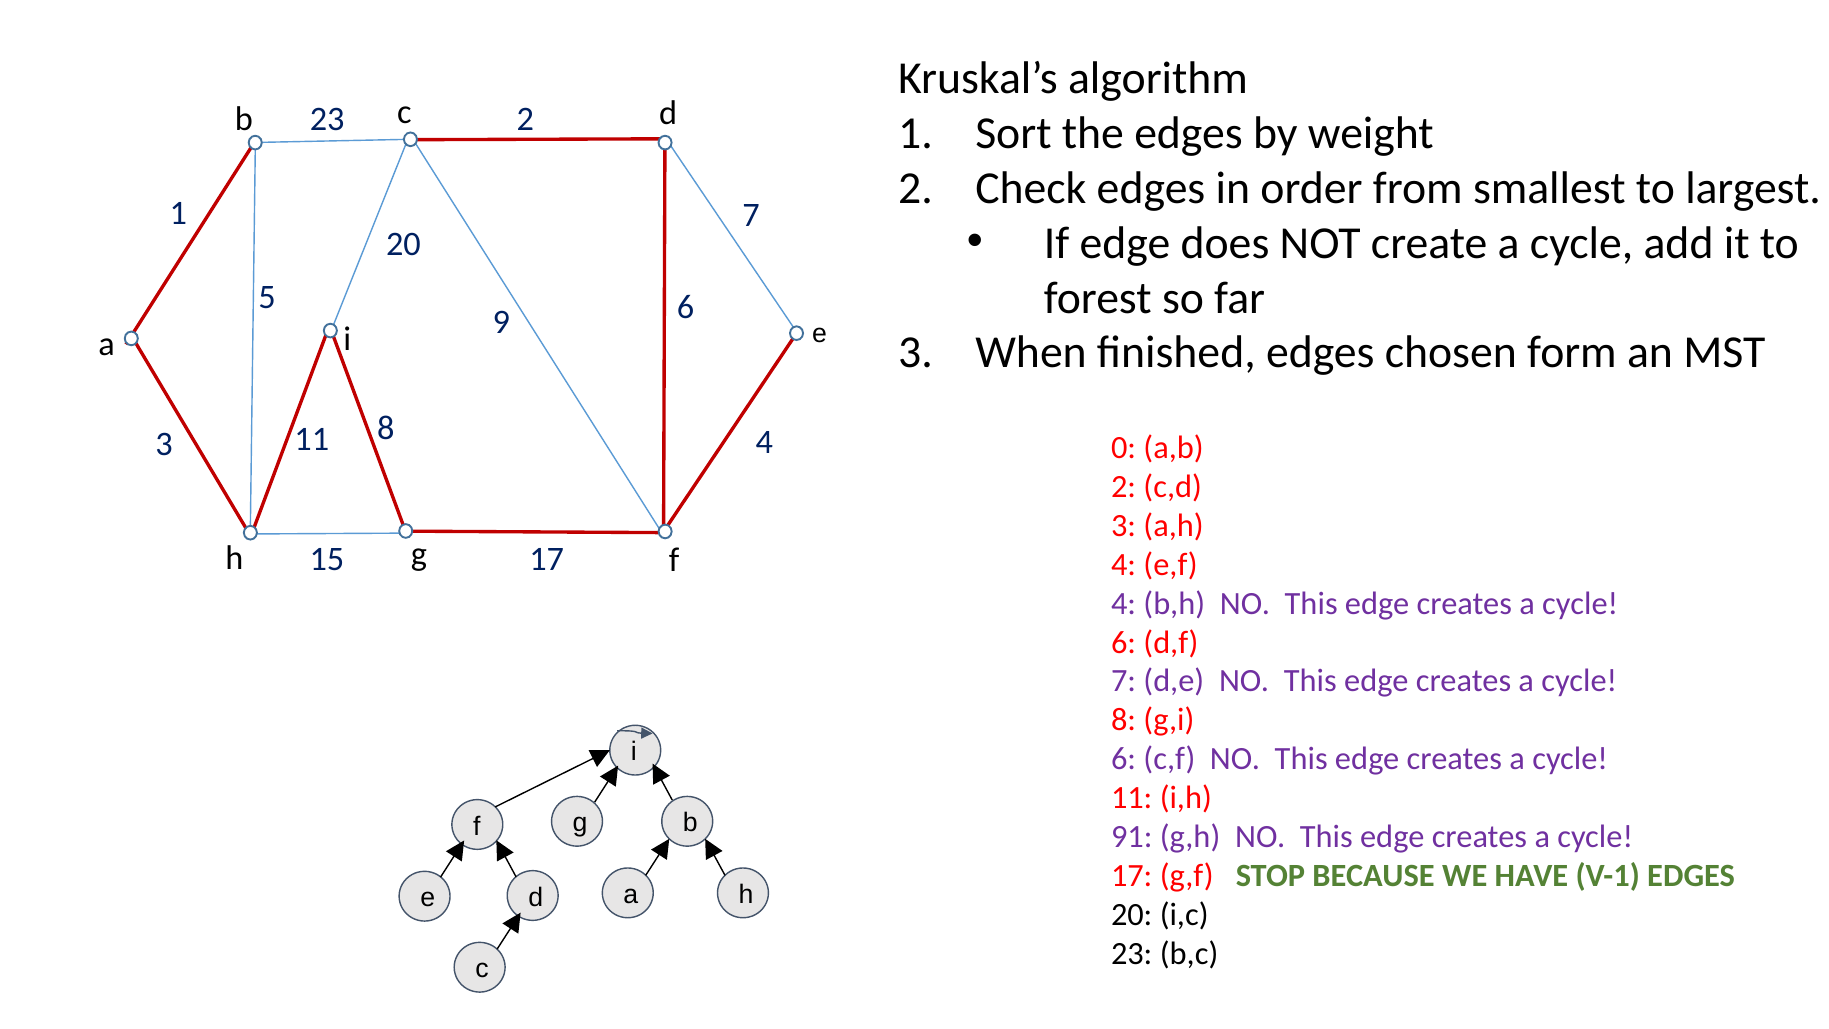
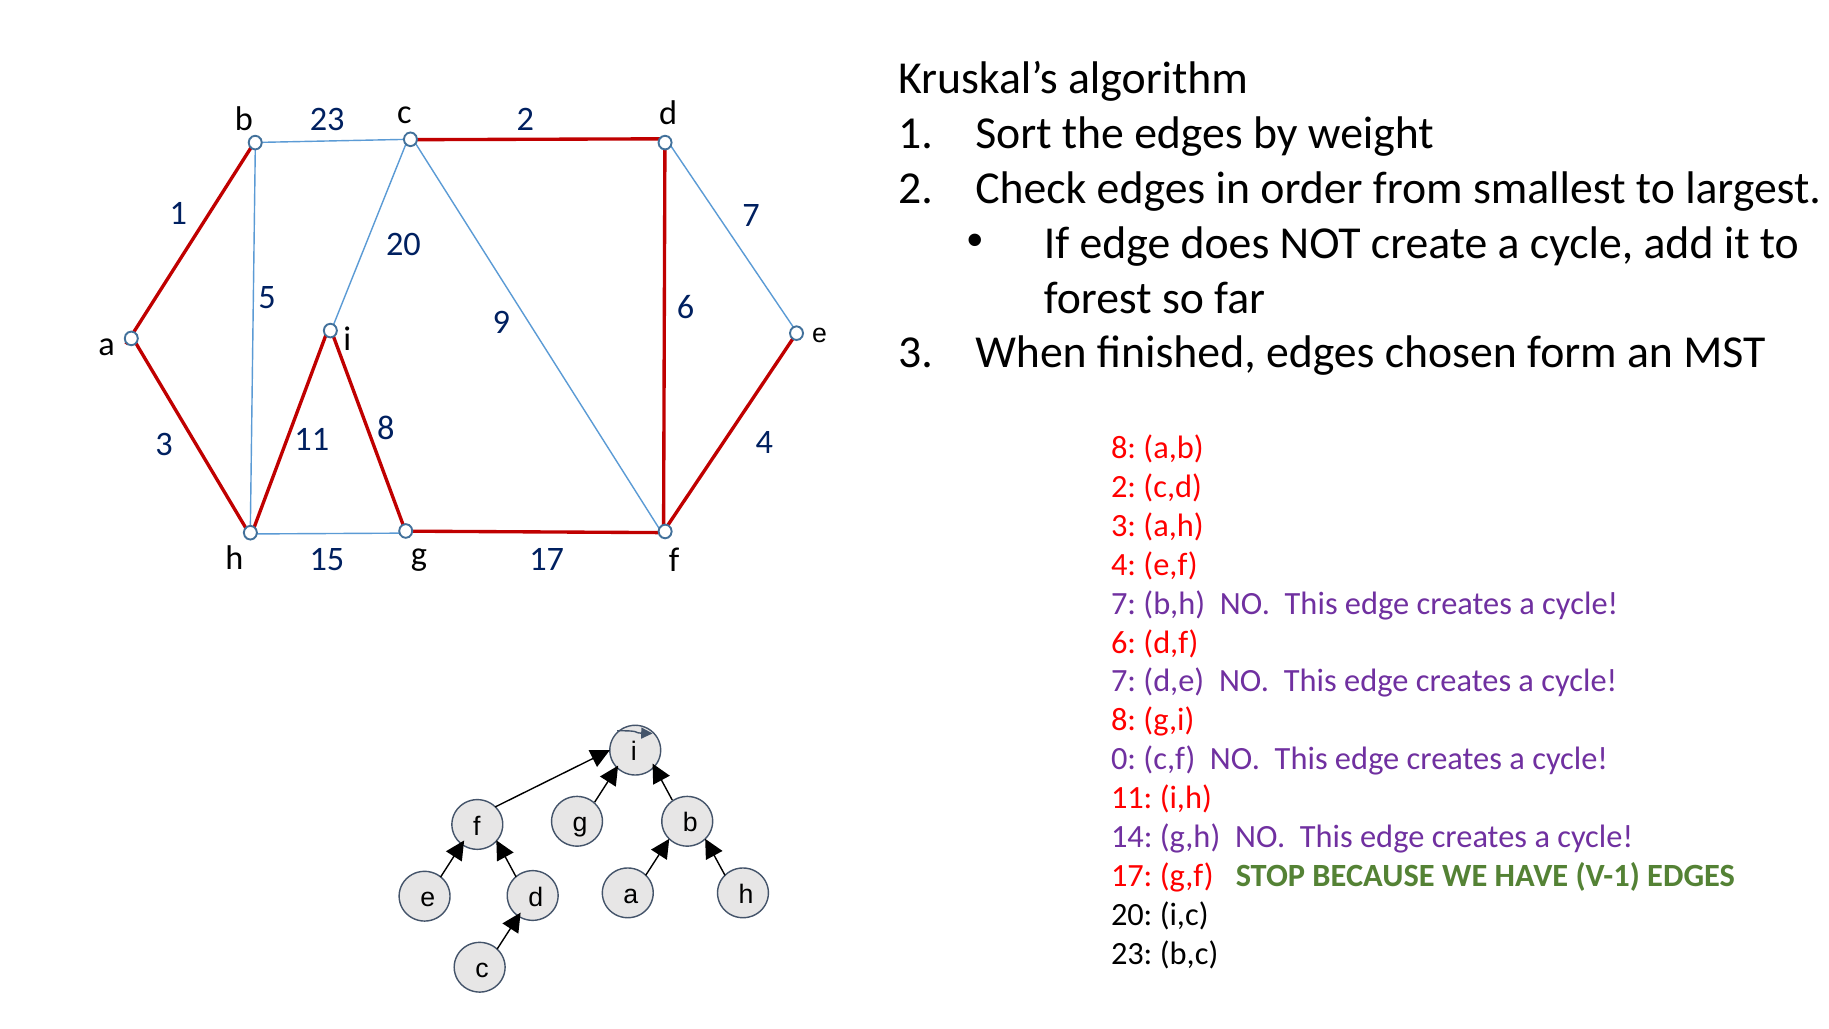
0 at (1124, 448): 0 -> 8
4 at (1124, 603): 4 -> 7
6 at (1124, 759): 6 -> 0
91: 91 -> 14
